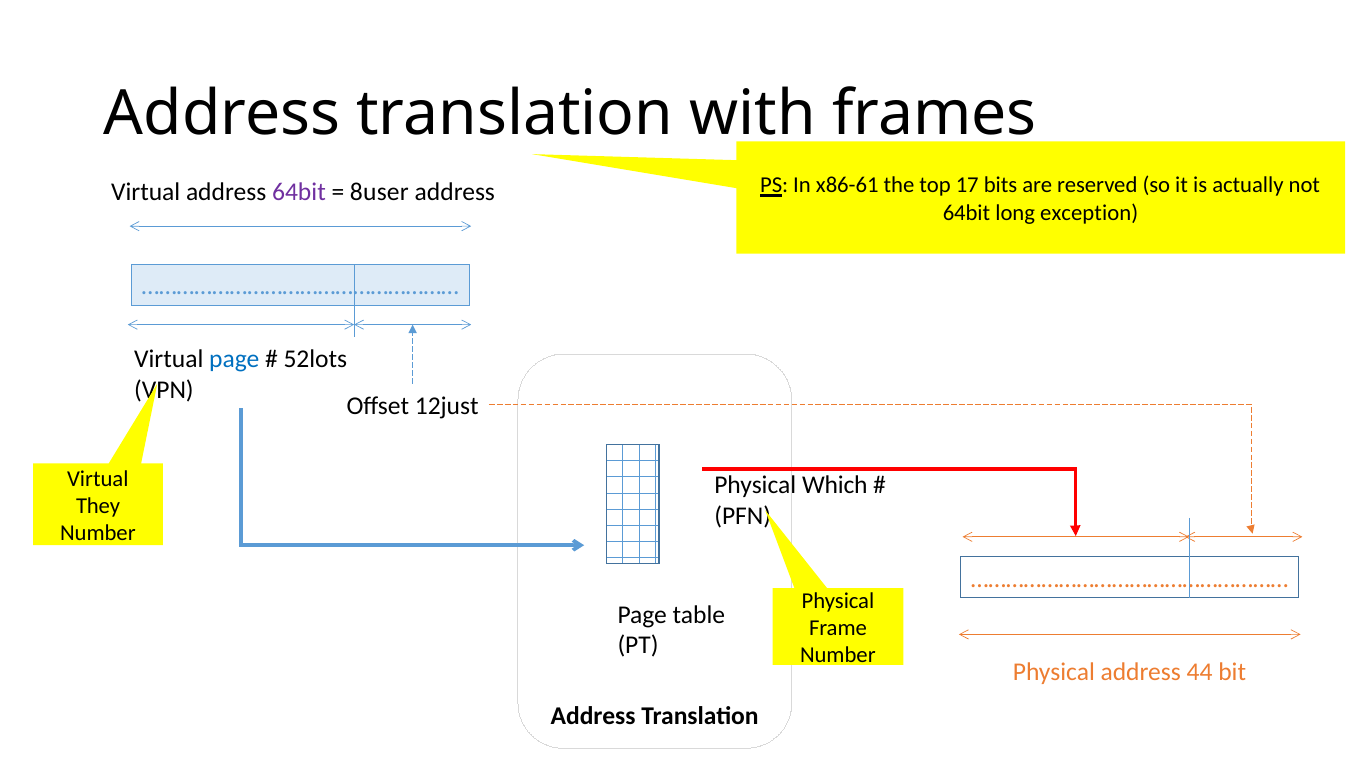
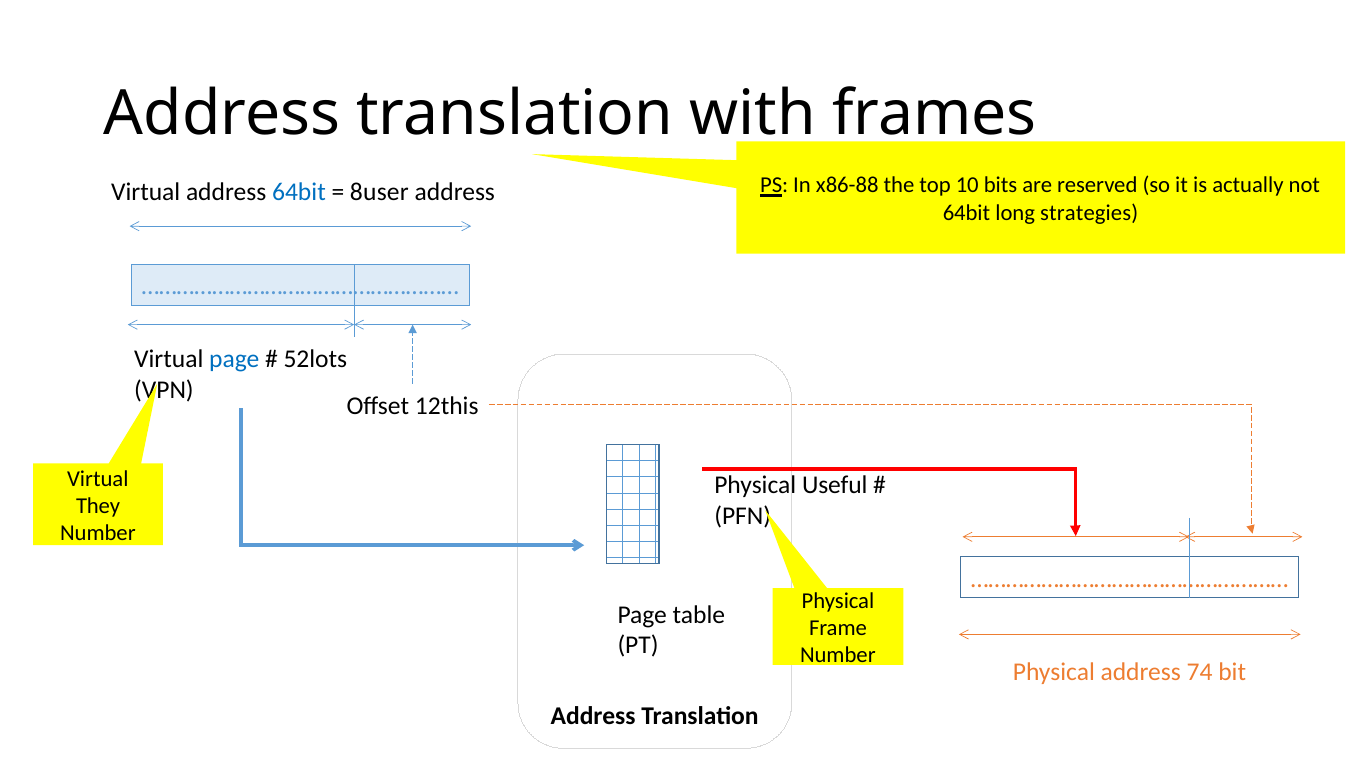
x86-61: x86-61 -> x86-88
17: 17 -> 10
64bit at (299, 193) colour: purple -> blue
exception: exception -> strategies
12just: 12just -> 12this
Which: Which -> Useful
44: 44 -> 74
